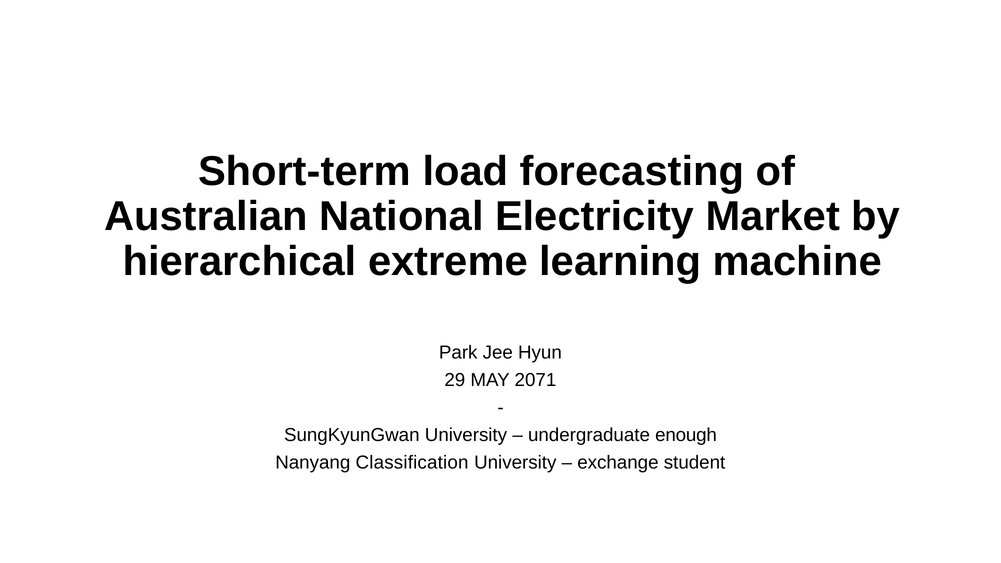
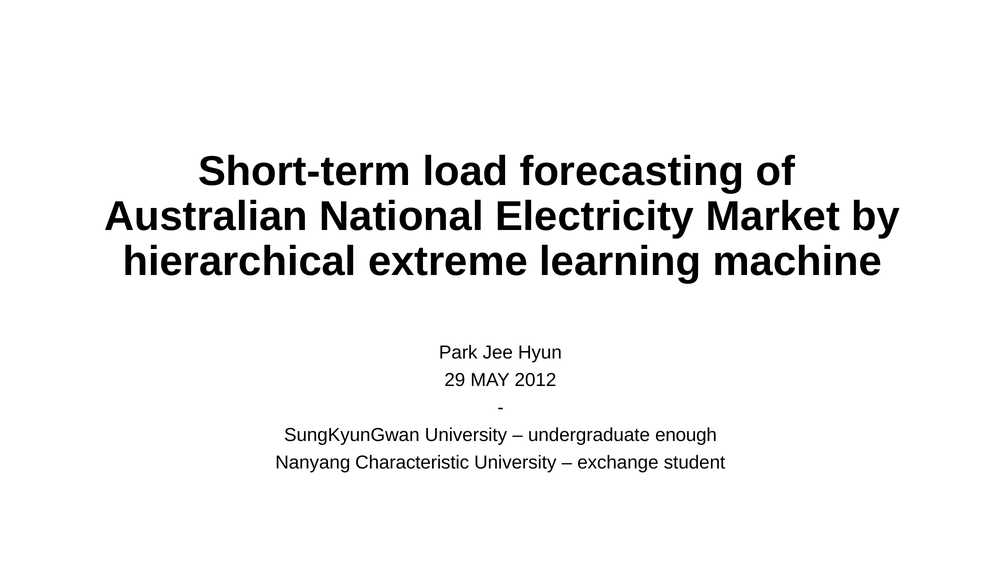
2071: 2071 -> 2012
Classification: Classification -> Characteristic
